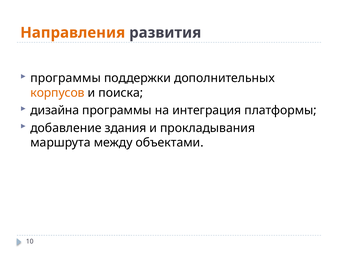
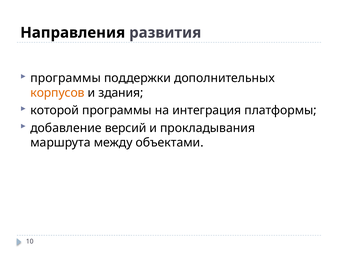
Направления colour: orange -> black
поиска: поиска -> здания
дизайна: дизайна -> которой
здания: здания -> версий
